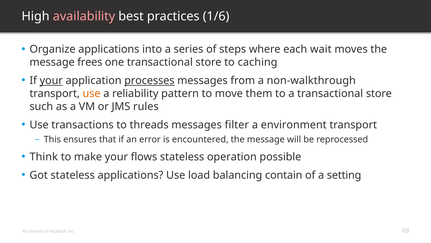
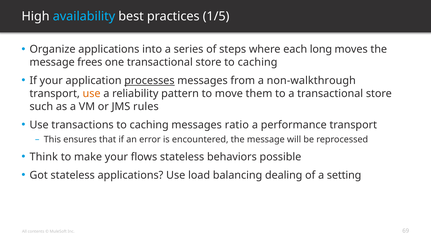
availability colour: pink -> light blue
1/6: 1/6 -> 1/5
wait: wait -> long
your at (51, 81) underline: present -> none
transactions to threads: threads -> caching
filter: filter -> ratio
environment: environment -> performance
operation: operation -> behaviors
contain: contain -> dealing
